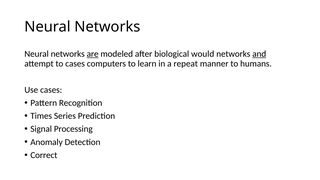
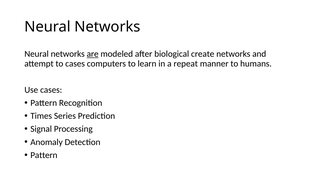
would: would -> create
and underline: present -> none
Correct at (44, 155): Correct -> Pattern
